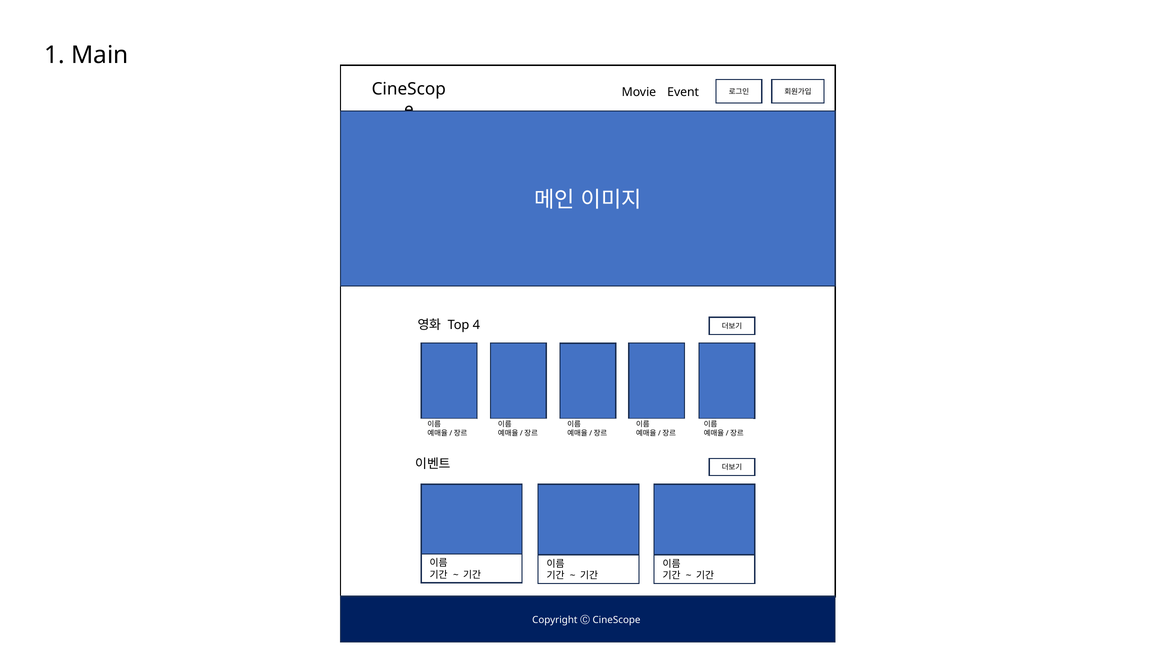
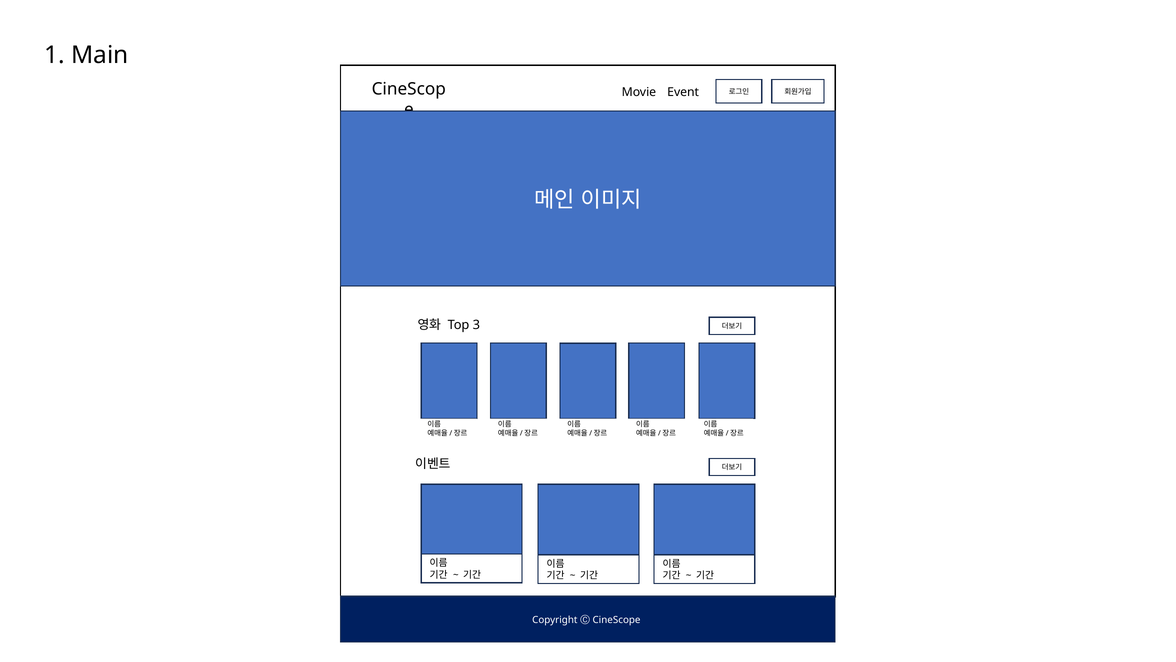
4: 4 -> 3
